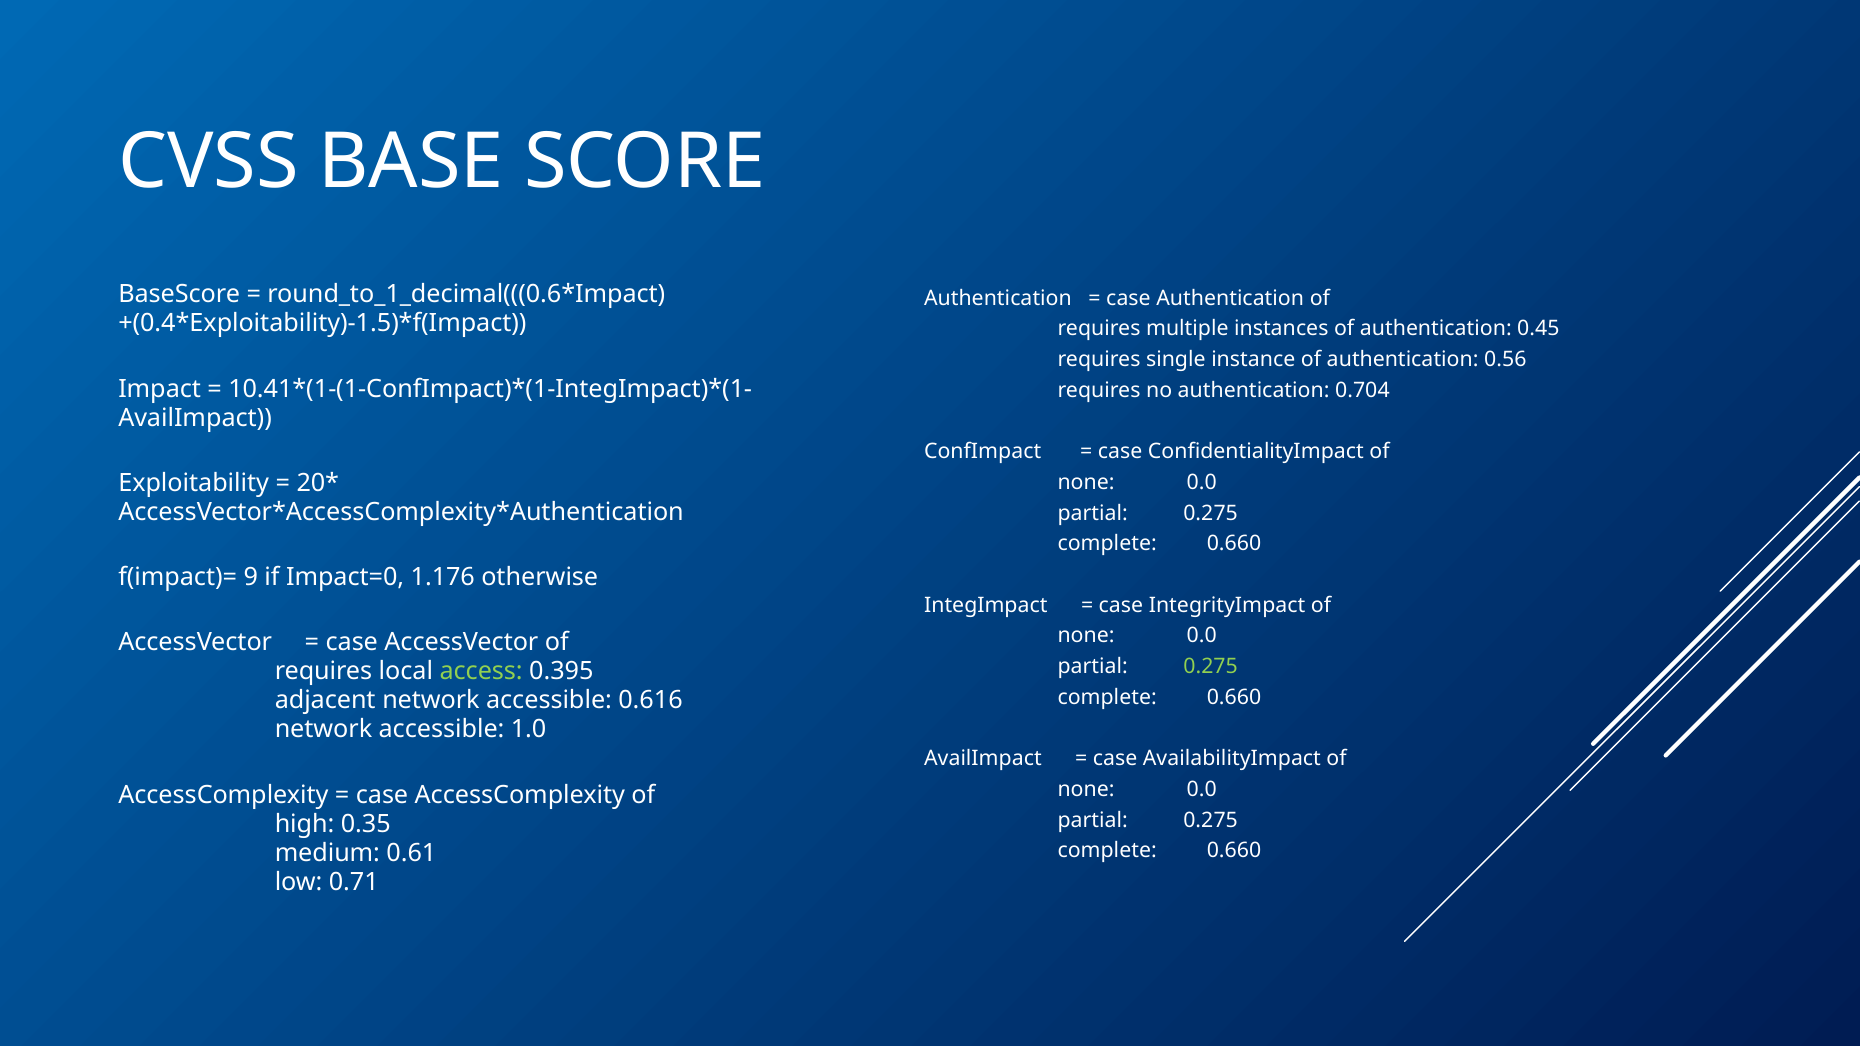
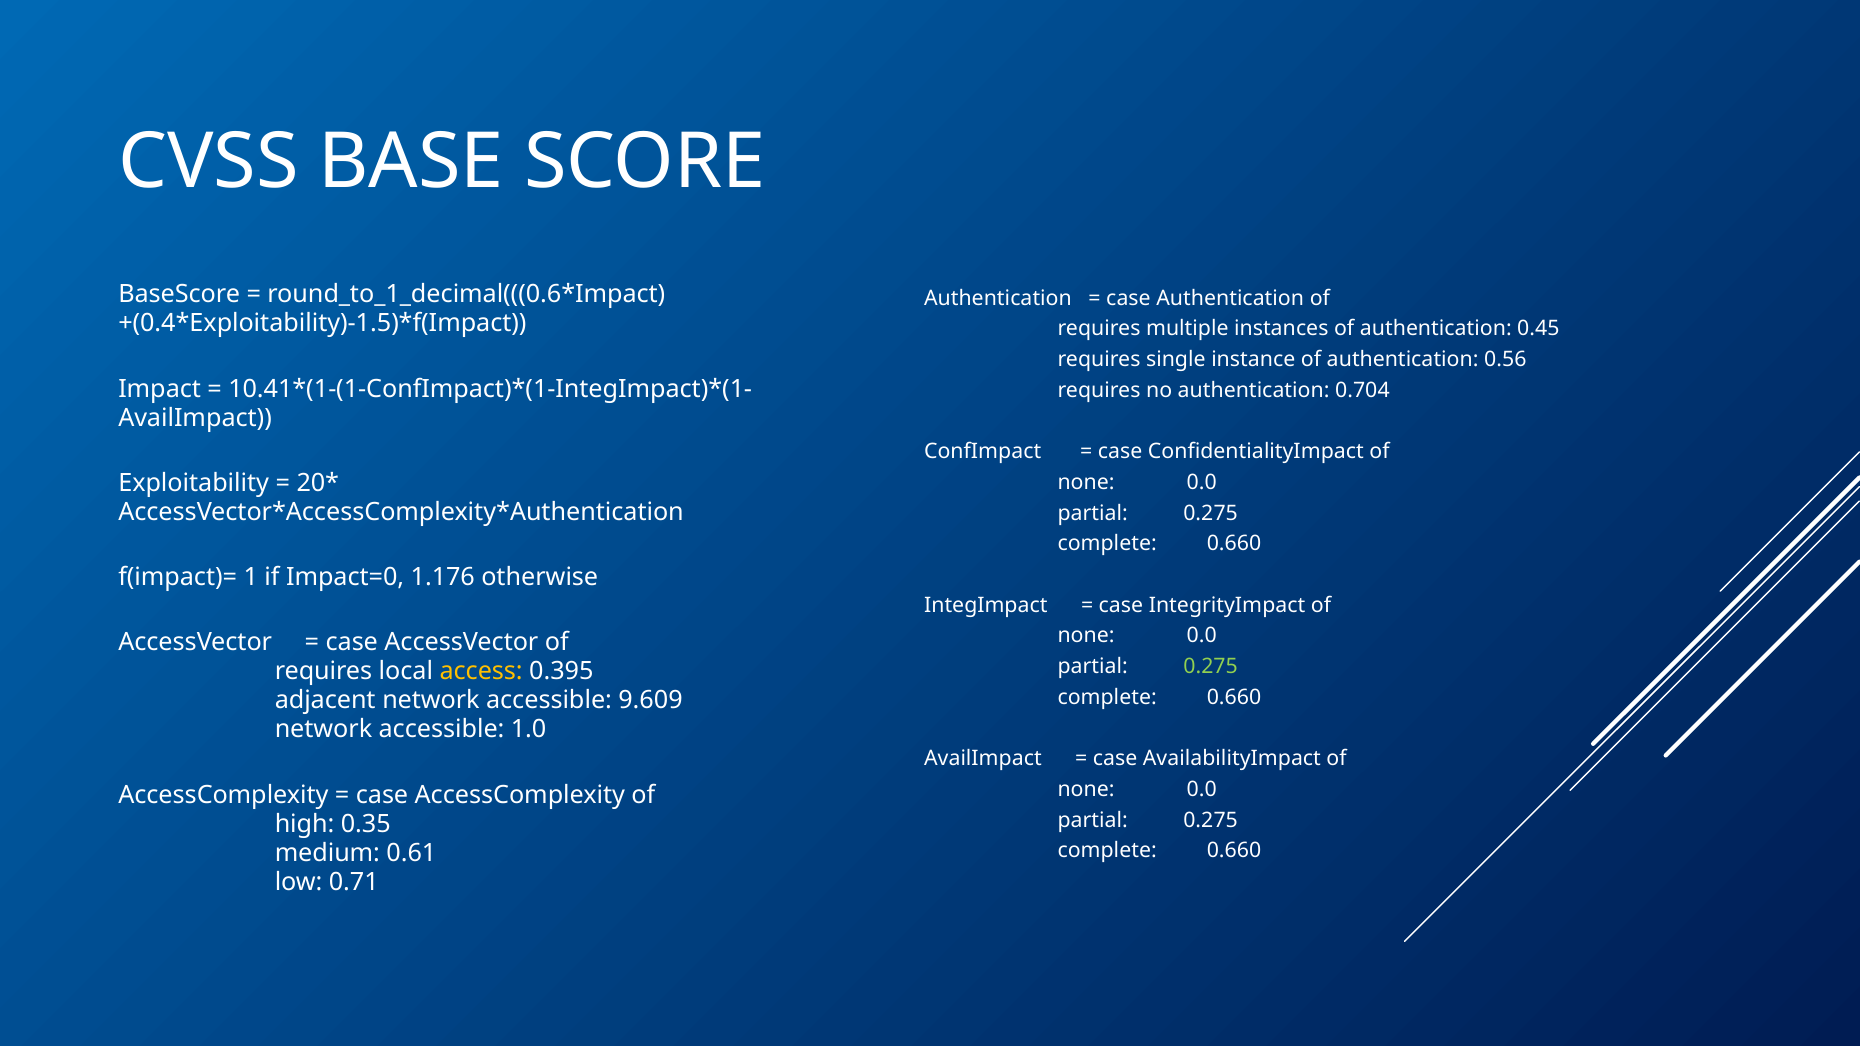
9: 9 -> 1
access colour: light green -> yellow
0.616: 0.616 -> 9.609
